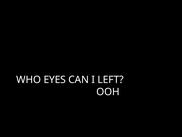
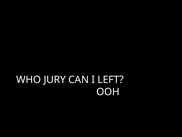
EYES: EYES -> JURY
